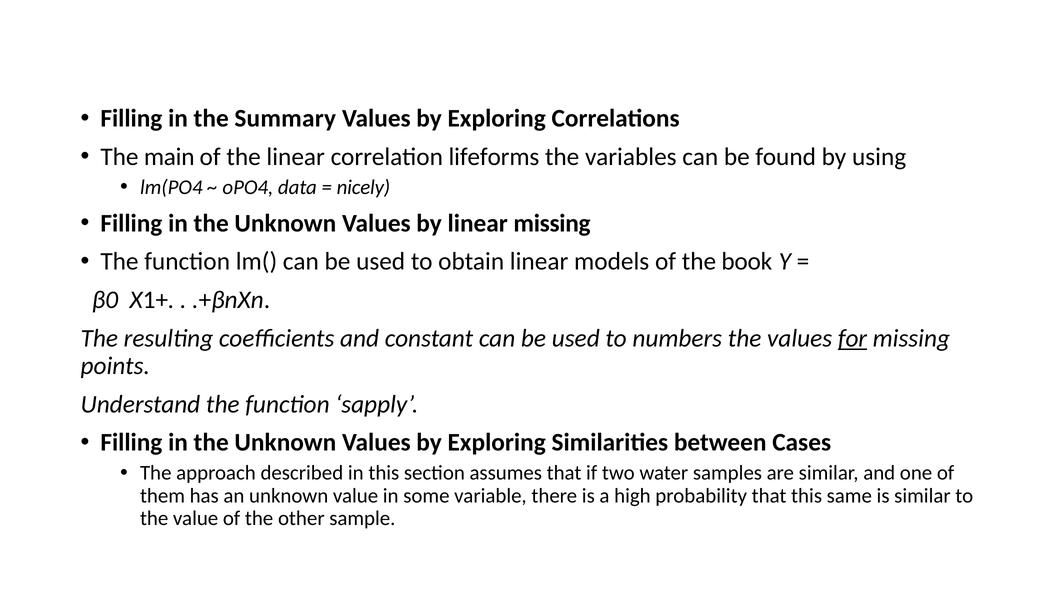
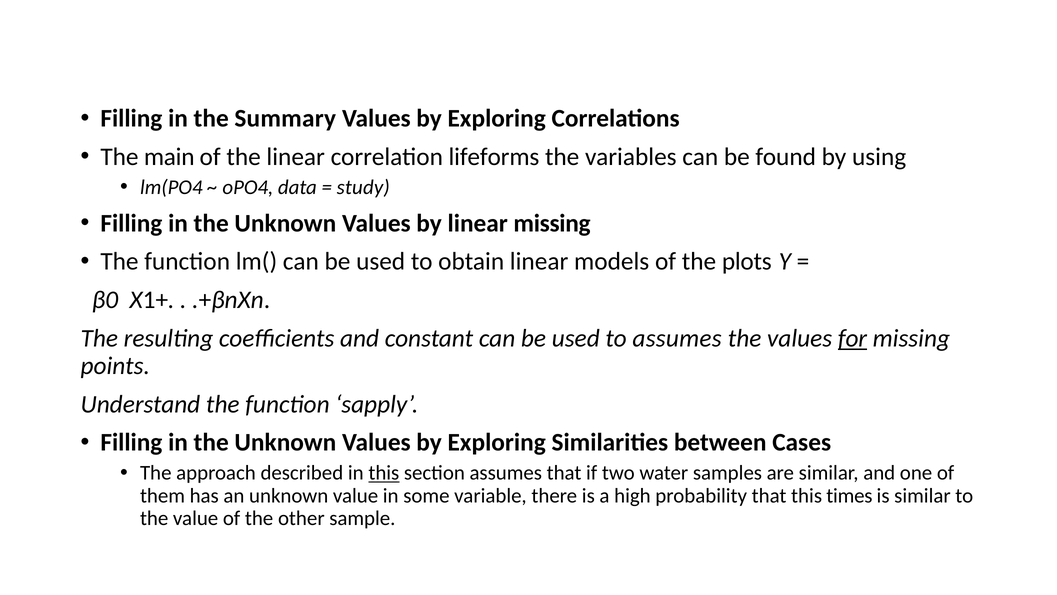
nicely: nicely -> study
book: book -> plots
to numbers: numbers -> assumes
this at (384, 473) underline: none -> present
same: same -> times
